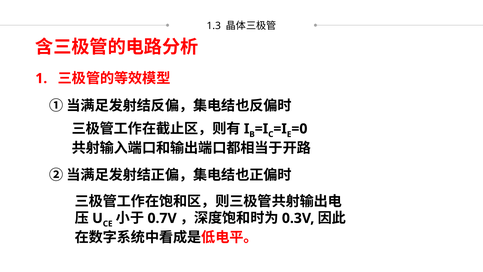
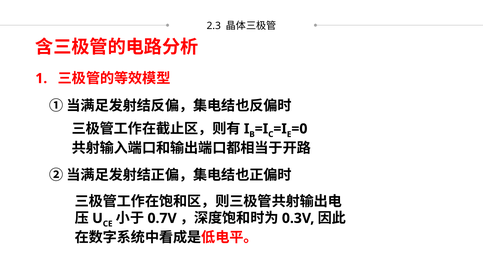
1.3: 1.3 -> 2.3
